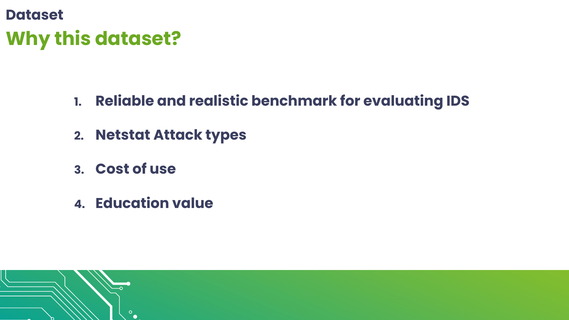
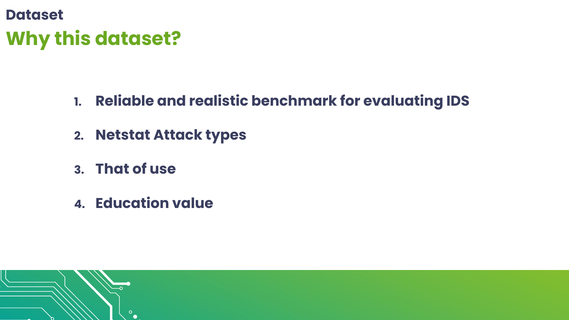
Cost: Cost -> That
